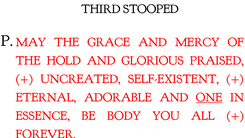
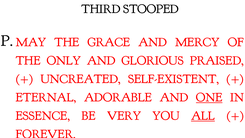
HOLD: HOLD -> ONLY
BODY: BODY -> VERY
ALL underline: none -> present
